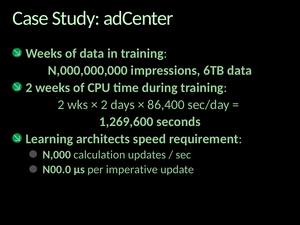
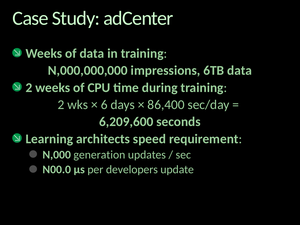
2 at (104, 105): 2 -> 6
1,269,600: 1,269,600 -> 6,209,600
calculation: calculation -> generation
imperative: imperative -> developers
